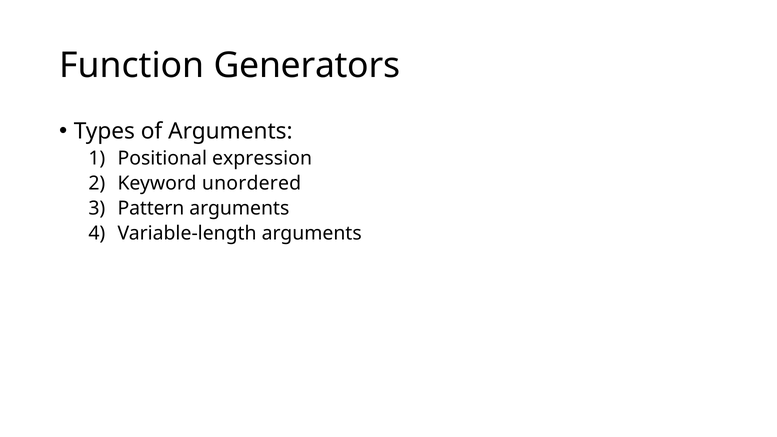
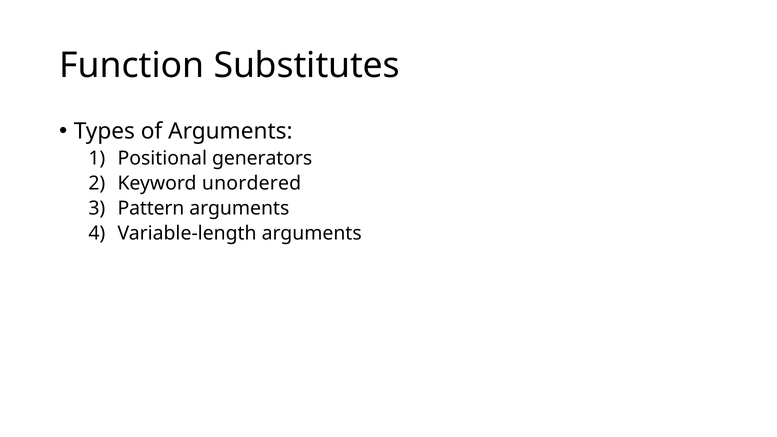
Generators: Generators -> Substitutes
expression: expression -> generators
